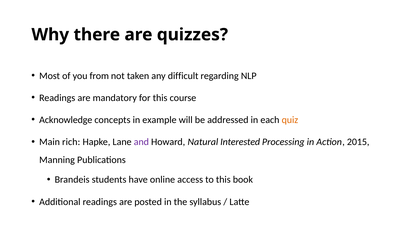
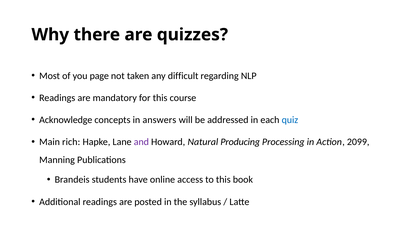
from: from -> page
example: example -> answers
quiz colour: orange -> blue
Interested: Interested -> Producing
2015: 2015 -> 2099
